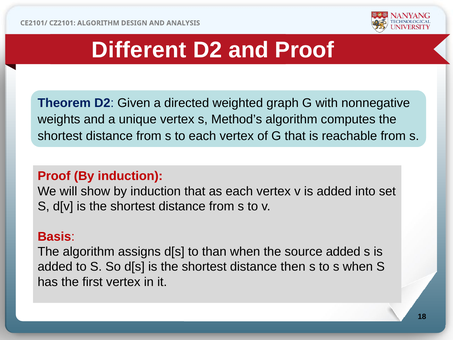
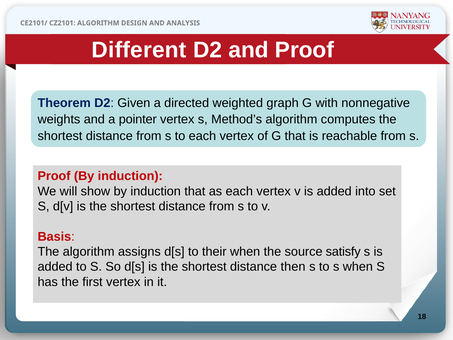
unique: unique -> pointer
than: than -> their
source added: added -> satisfy
